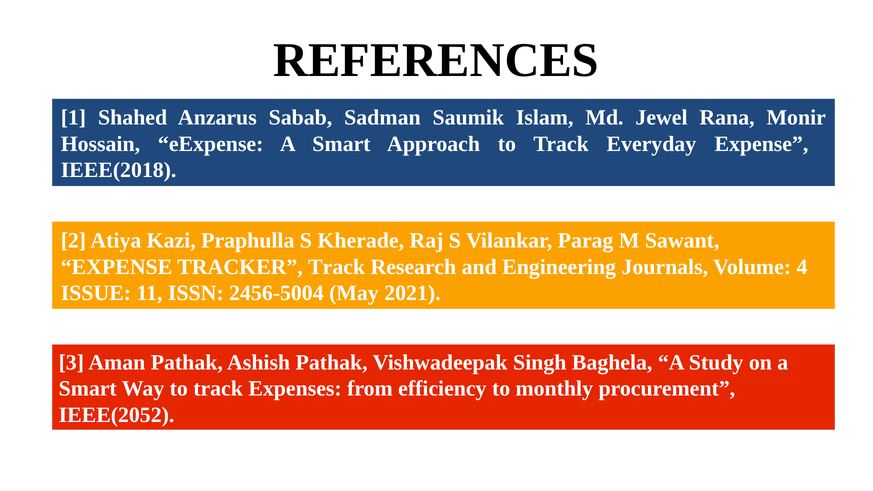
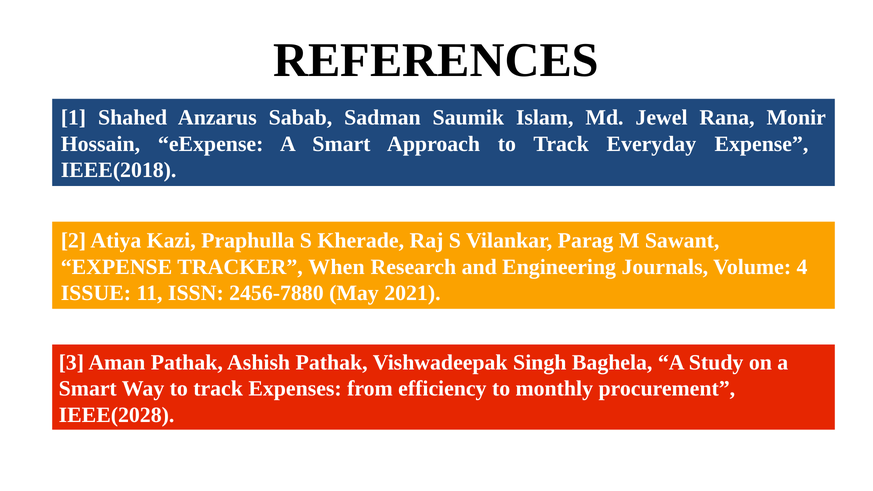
TRACKER Track: Track -> When
2456-5004: 2456-5004 -> 2456-7880
IEEE(2052: IEEE(2052 -> IEEE(2028
